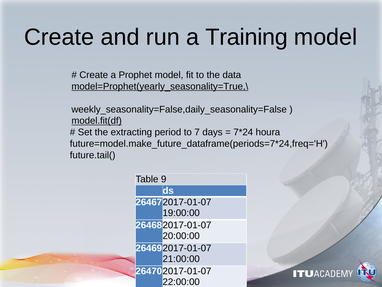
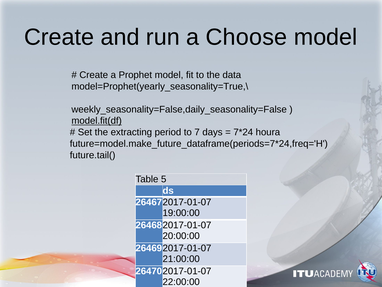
Training: Training -> Choose
model=Prophet(yearly_seasonality=True,\ underline: present -> none
9: 9 -> 5
